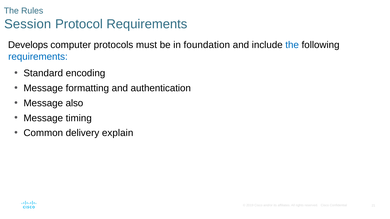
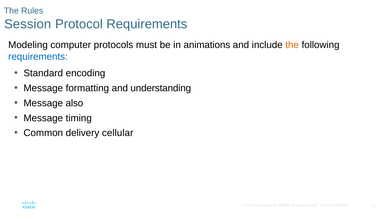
Develops: Develops -> Modeling
foundation: foundation -> animations
the at (292, 45) colour: blue -> orange
authentication: authentication -> understanding
explain: explain -> cellular
